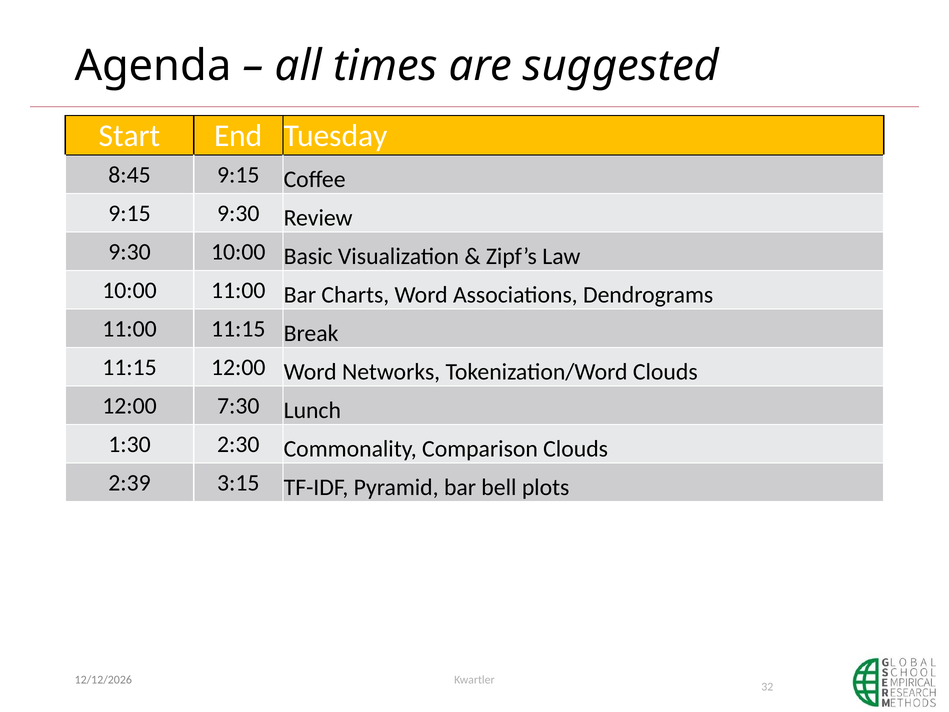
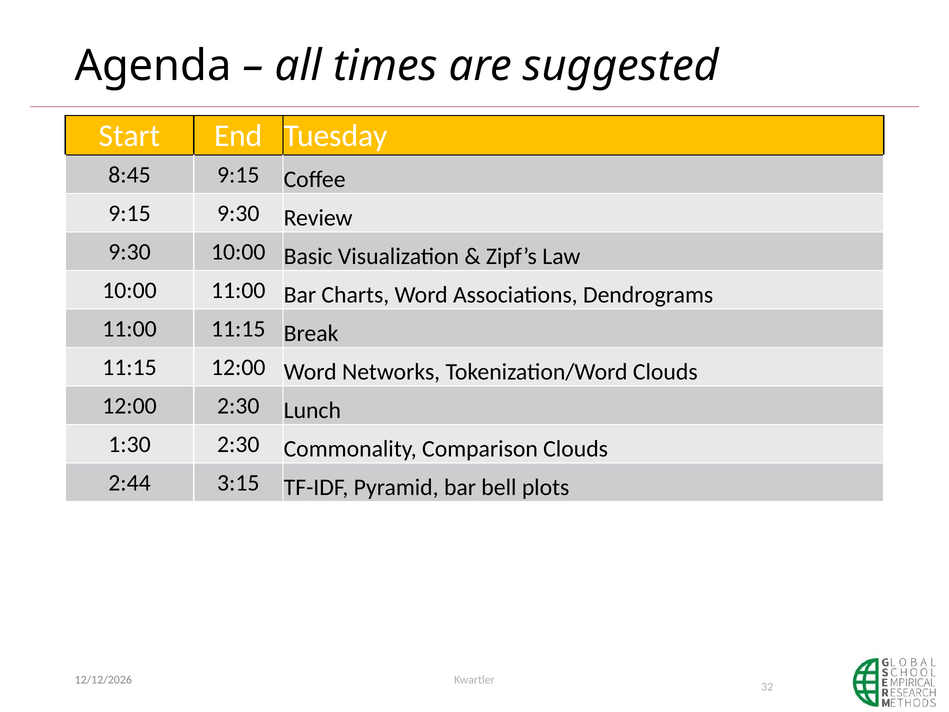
12:00 7:30: 7:30 -> 2:30
2:39: 2:39 -> 2:44
